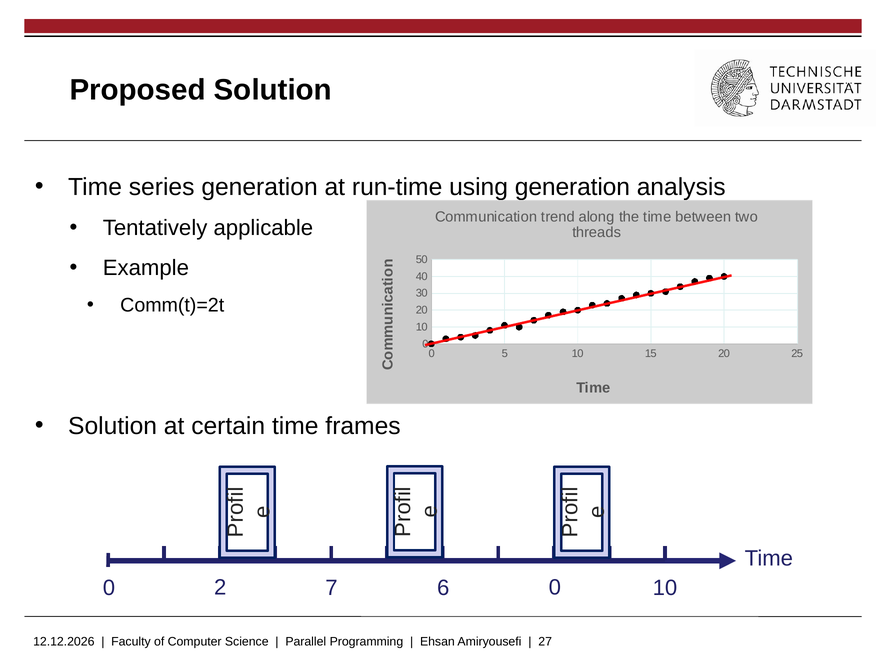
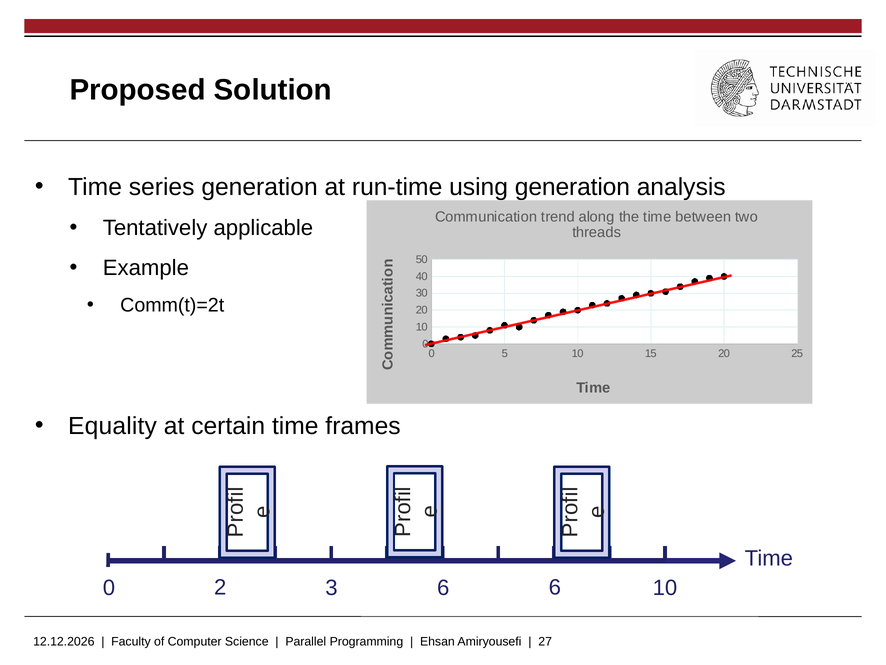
Solution at (113, 426): Solution -> Equality
7: 7 -> 3
6 0: 0 -> 6
